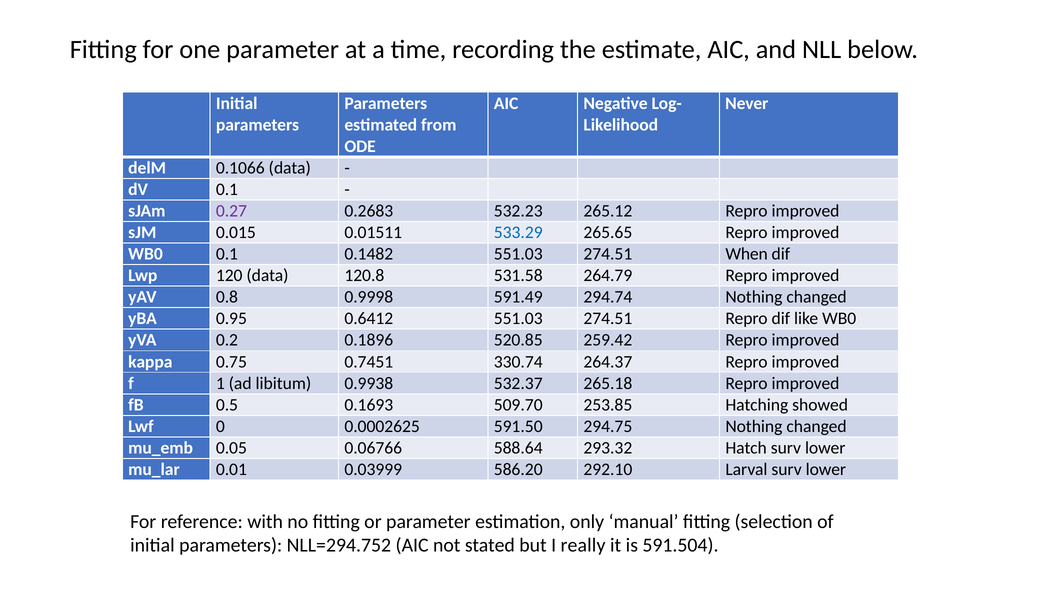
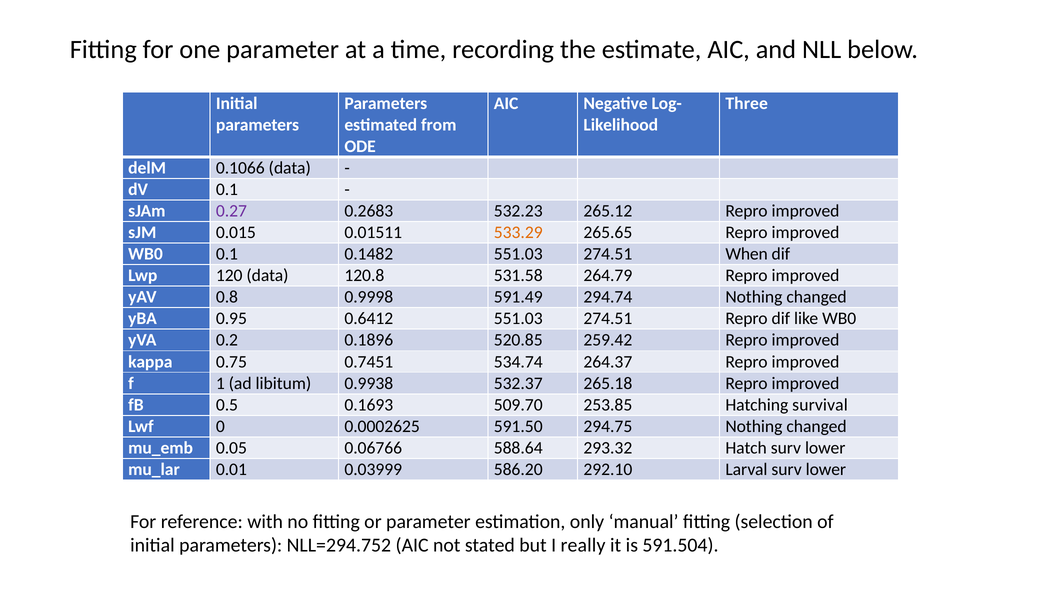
Never: Never -> Three
533.29 colour: blue -> orange
330.74: 330.74 -> 534.74
showed: showed -> survival
